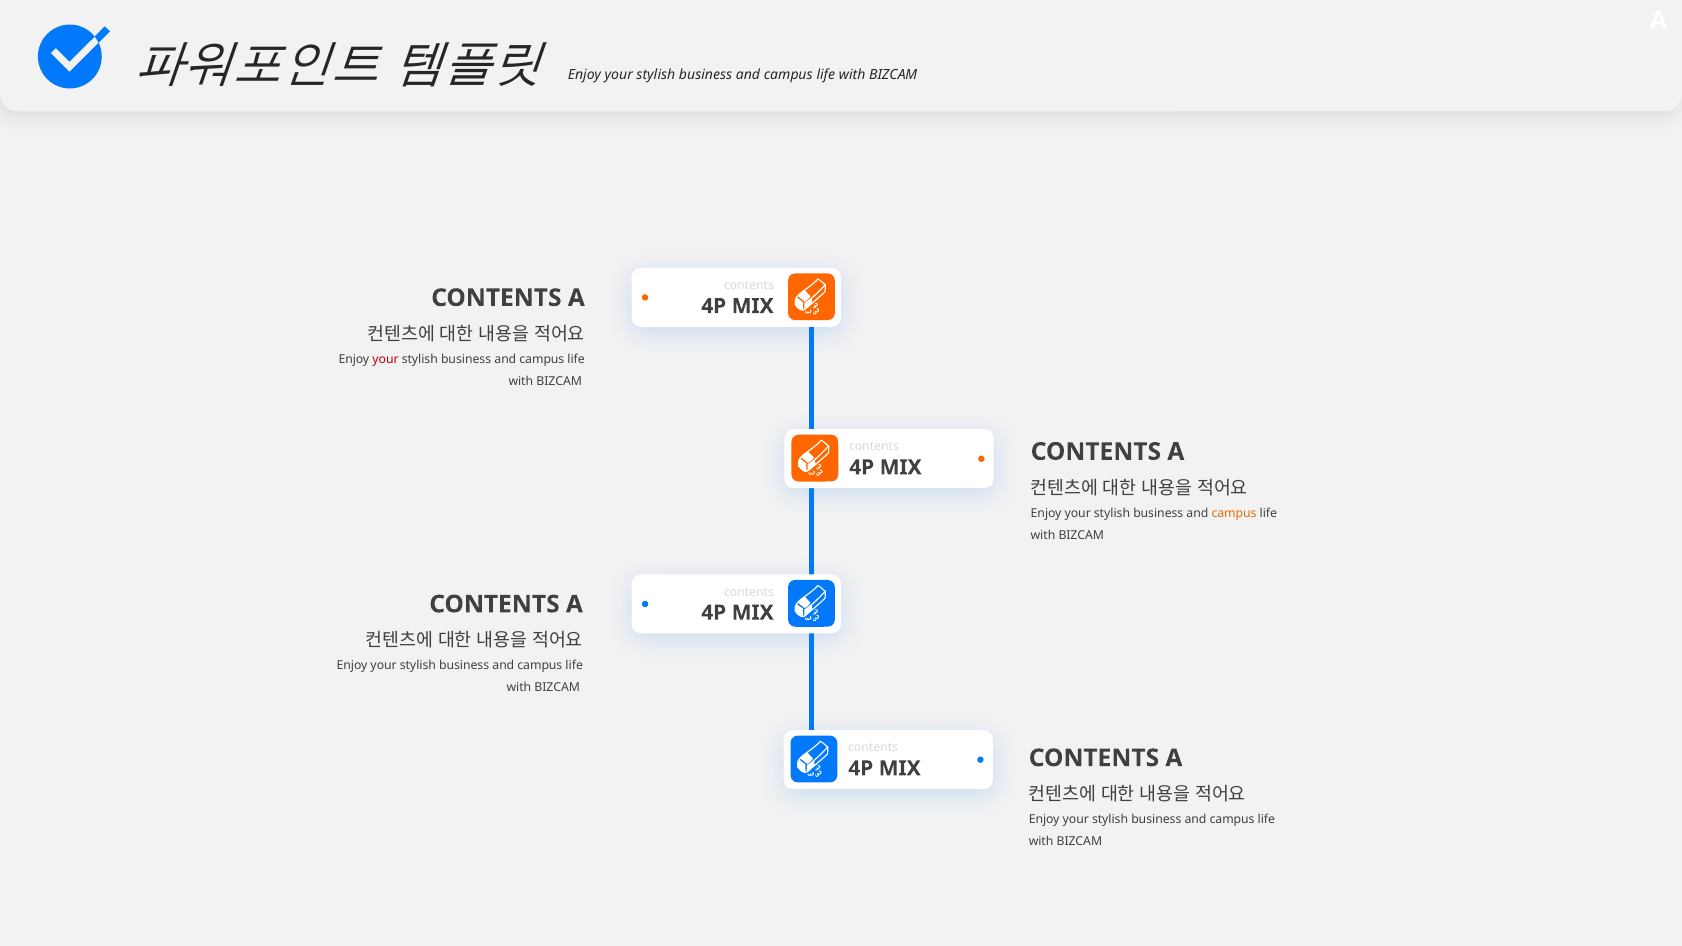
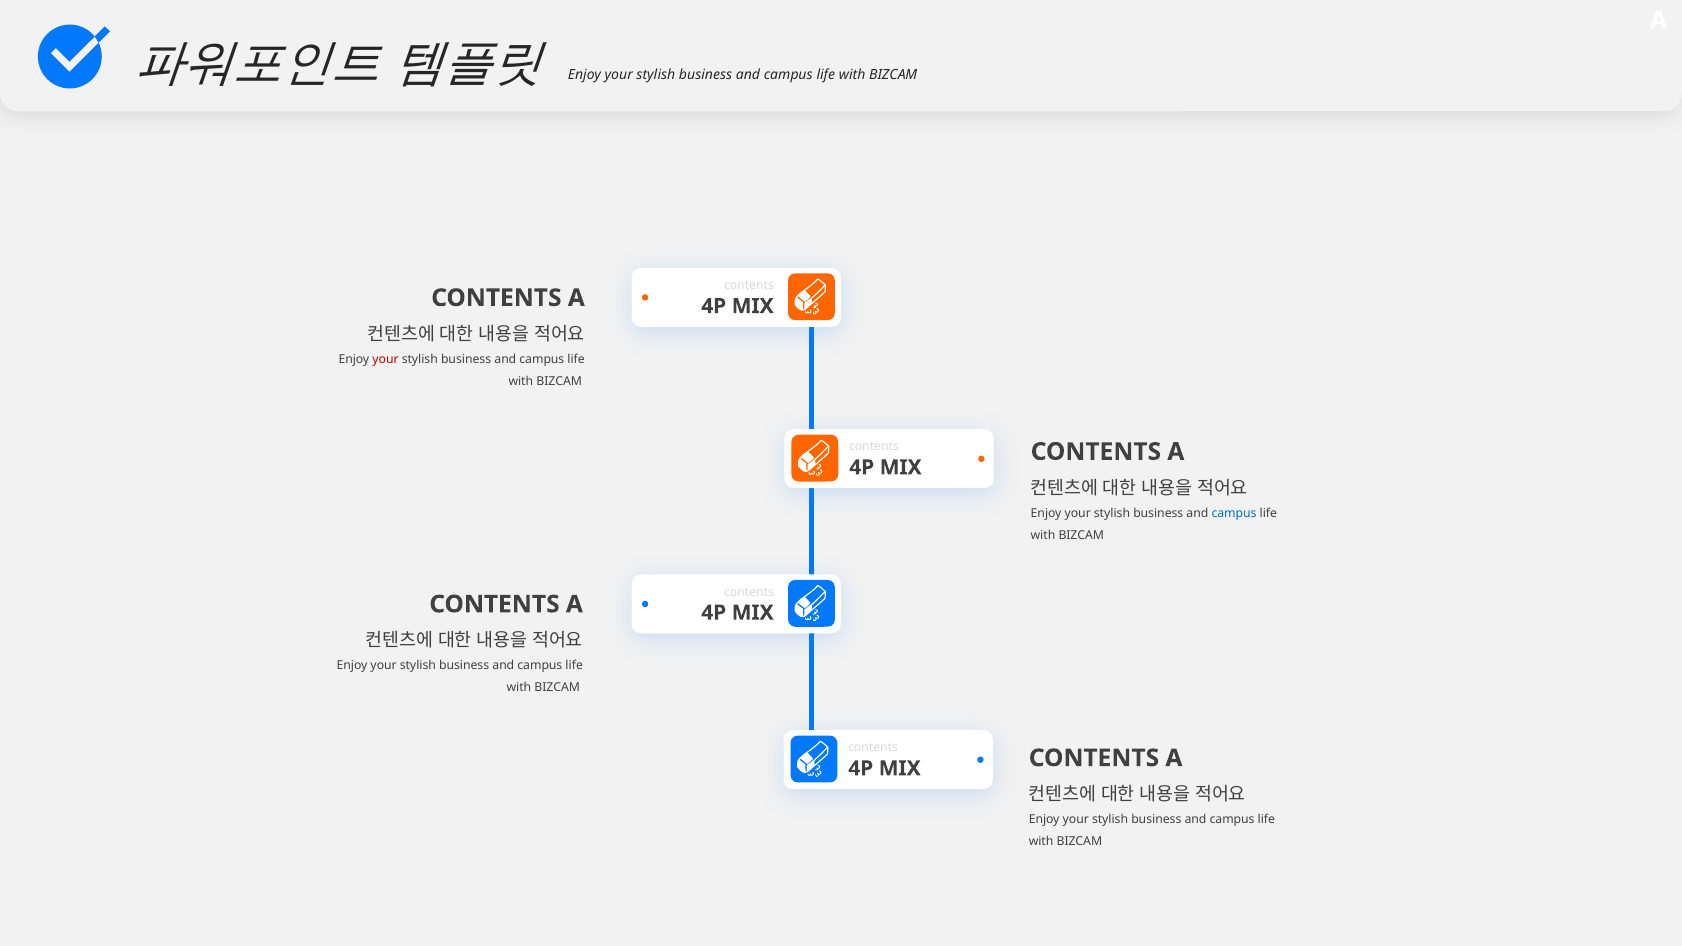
campus at (1234, 513) colour: orange -> blue
